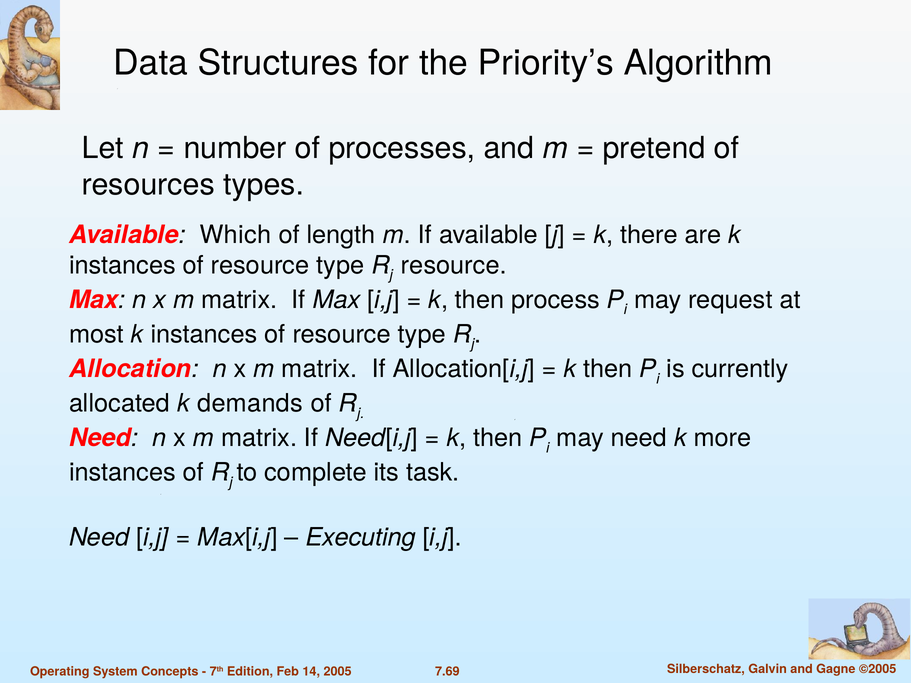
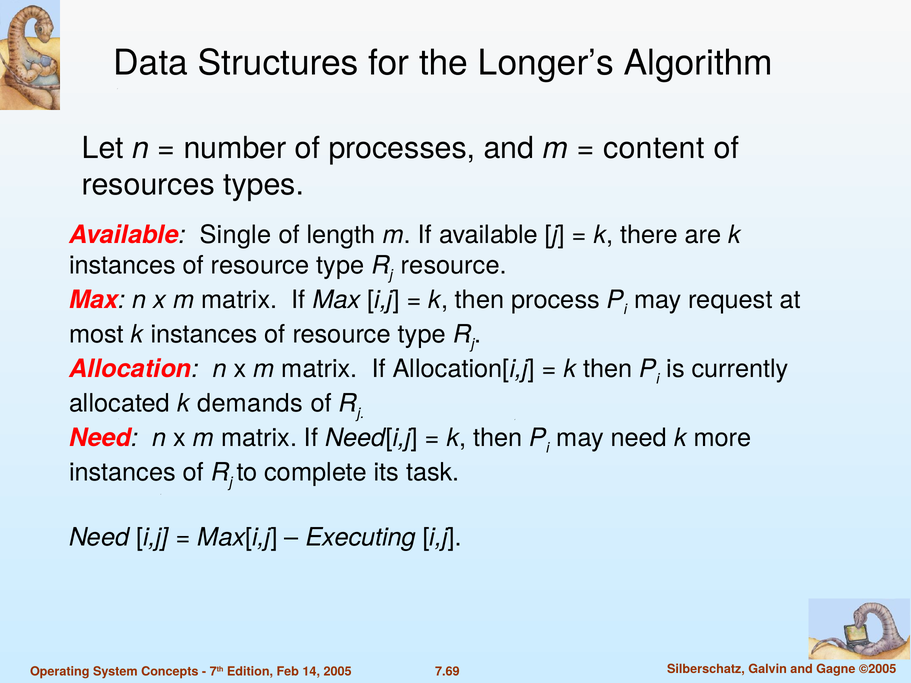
Priority’s: Priority’s -> Longer’s
pretend: pretend -> content
Which: Which -> Single
